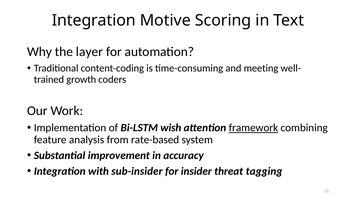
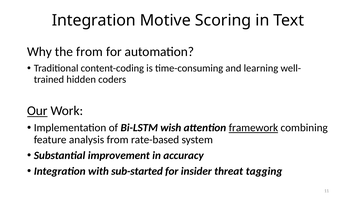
the layer: layer -> from
meeting: meeting -> learning
growth: growth -> hidden
Our underline: none -> present
sub-insider: sub-insider -> sub-started
